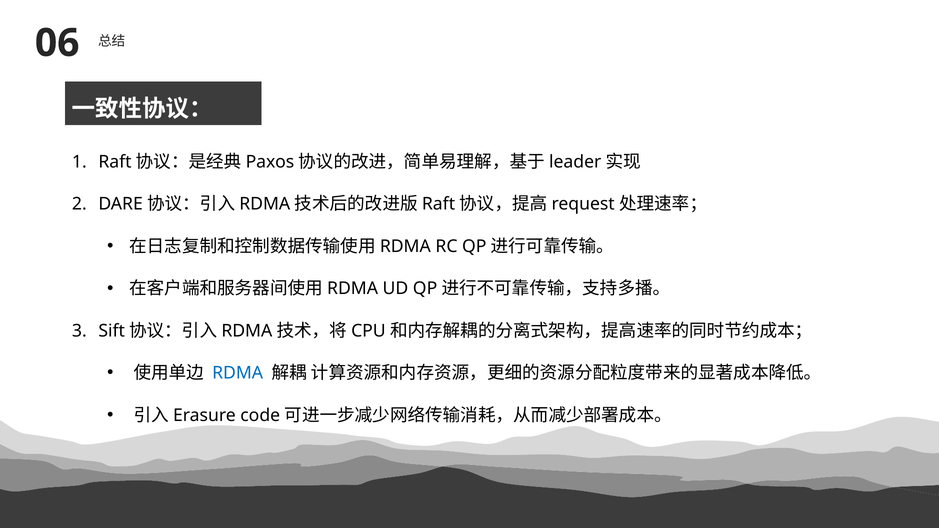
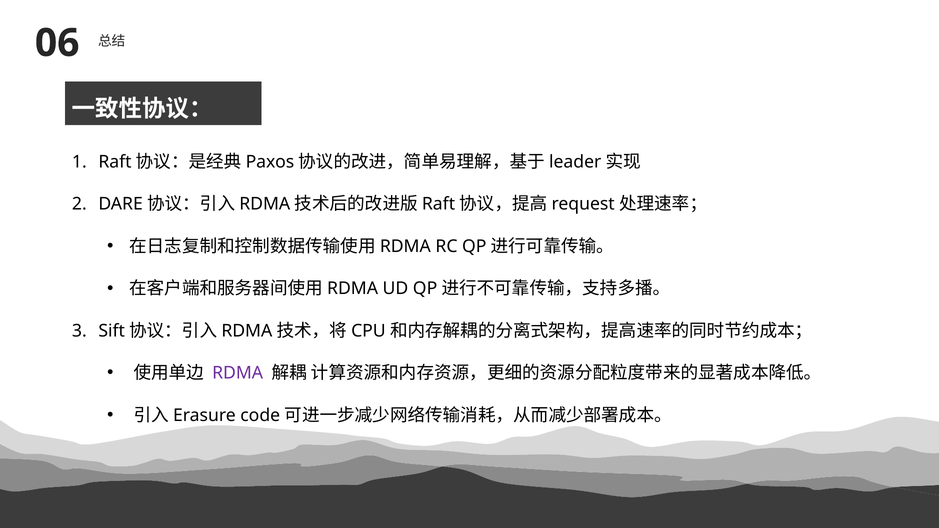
RDMA colour: blue -> purple
